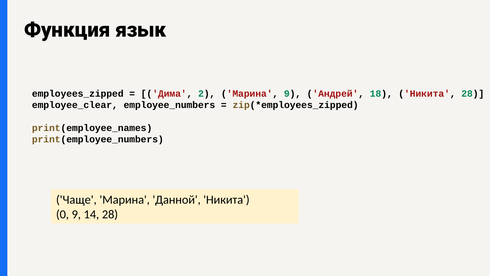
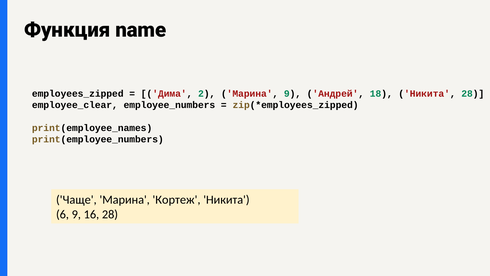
язык: язык -> name
Данной: Данной -> Кортеж
0: 0 -> 6
14: 14 -> 16
